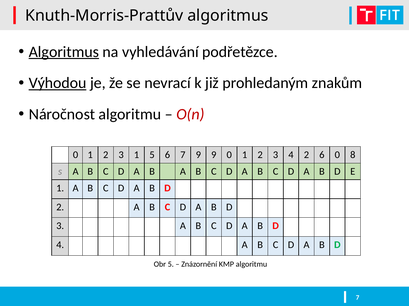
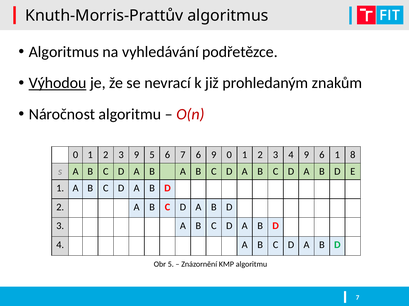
Algoritmus at (64, 52) underline: present -> none
3 1: 1 -> 9
7 9: 9 -> 6
4 2: 2 -> 9
6 0: 0 -> 1
